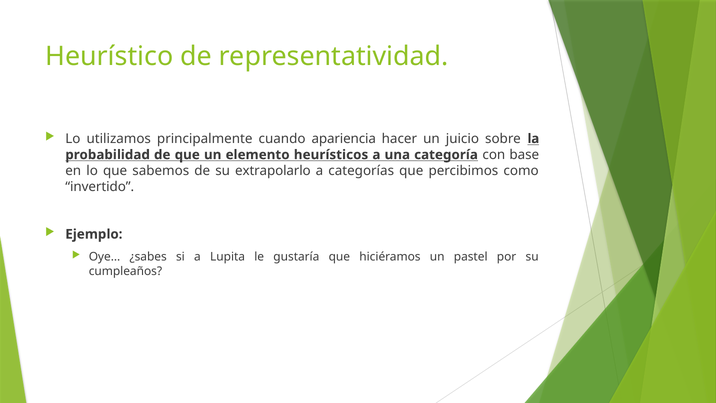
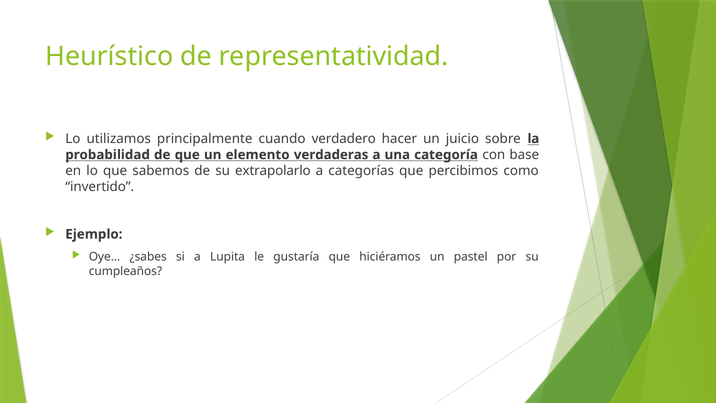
apariencia: apariencia -> verdadero
heurísticos: heurísticos -> verdaderas
